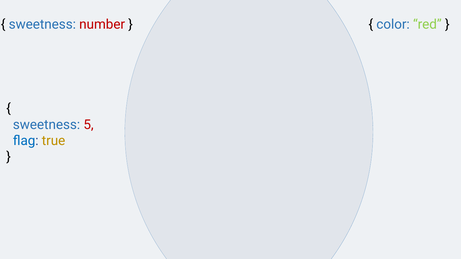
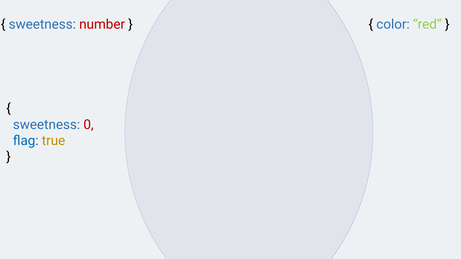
5: 5 -> 0
